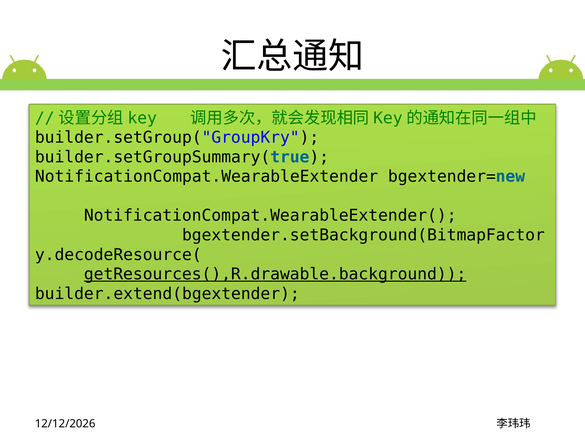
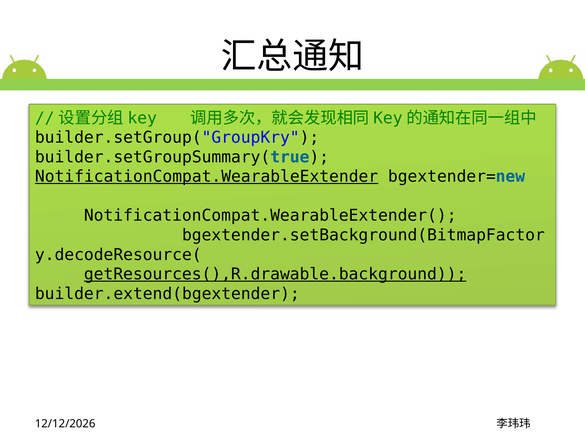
NotificationCompat.WearableExtender underline: none -> present
